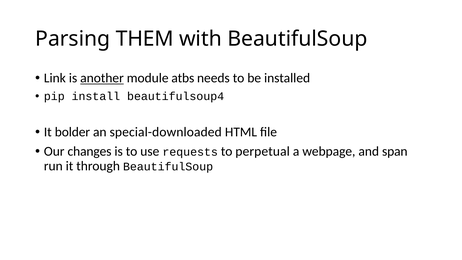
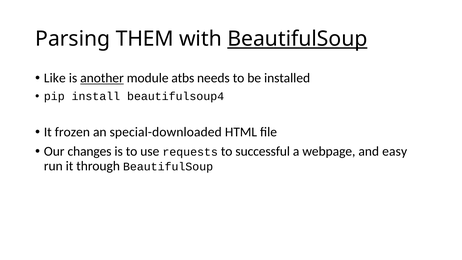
BeautifulSoup at (297, 39) underline: none -> present
Link: Link -> Like
bolder: bolder -> frozen
perpetual: perpetual -> successful
span: span -> easy
